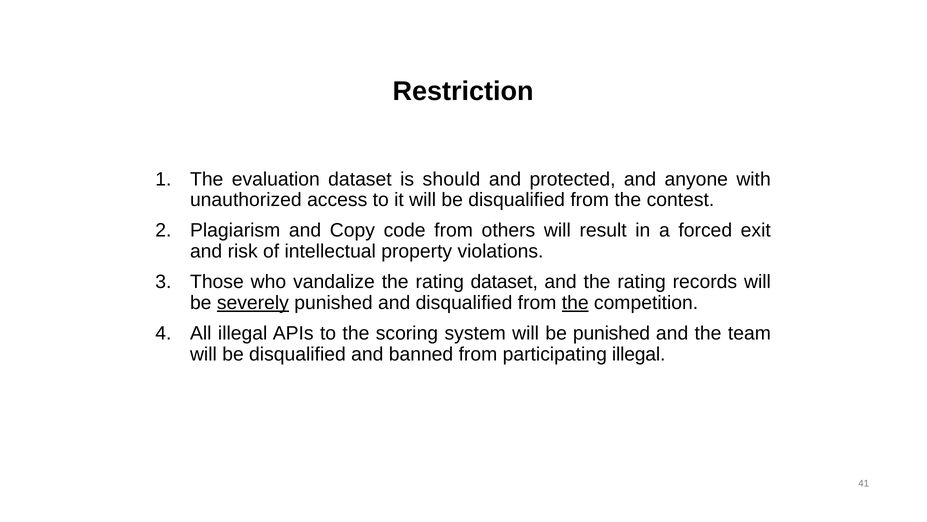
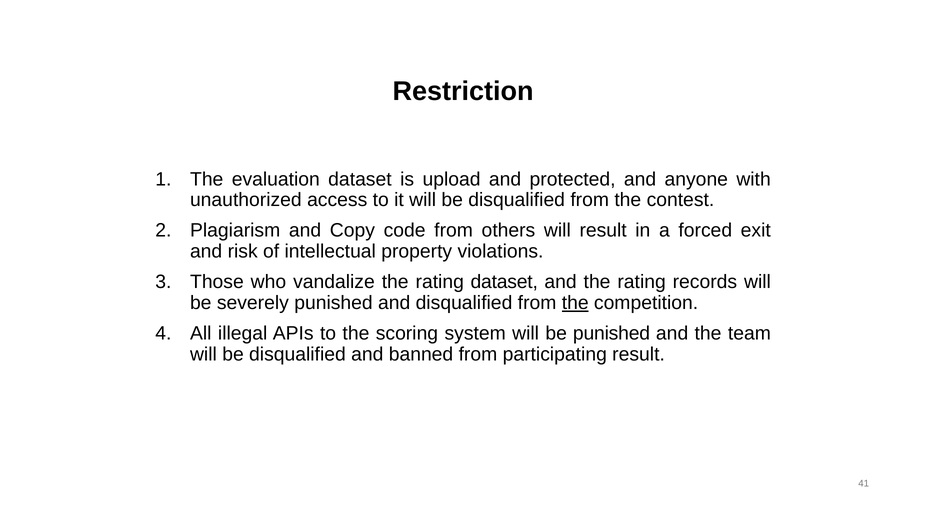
should: should -> upload
severely underline: present -> none
participating illegal: illegal -> result
